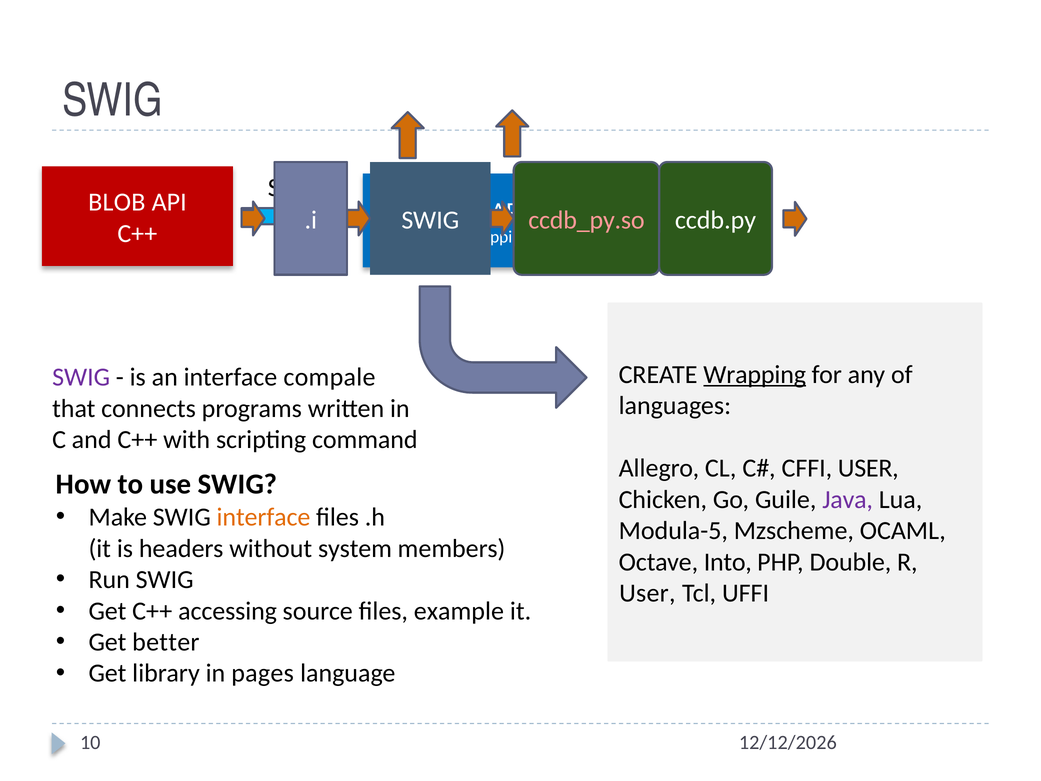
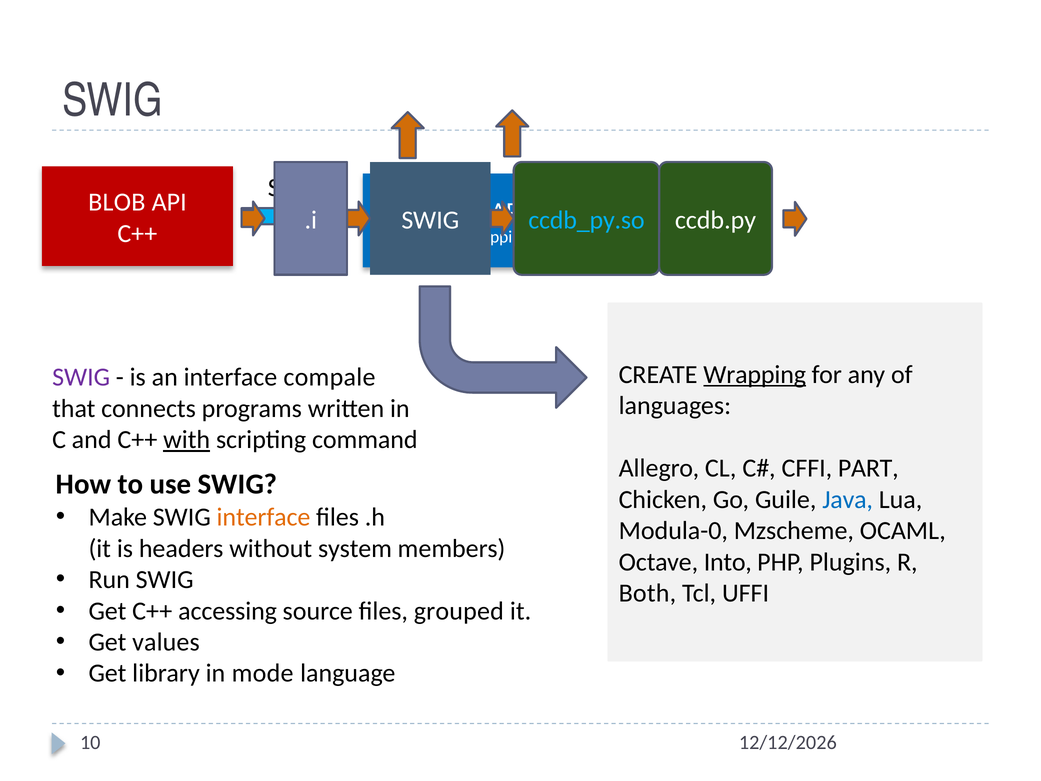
ccdb_py.so colour: pink -> light blue
with underline: none -> present
CFFI USER: USER -> PART
Java colour: purple -> blue
Modula-5: Modula-5 -> Modula-0
Double: Double -> Plugins
User at (647, 593): User -> Both
example: example -> grouped
better: better -> values
pages: pages -> mode
